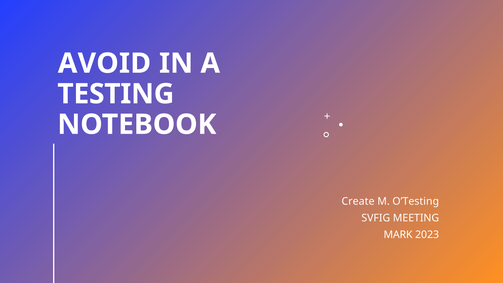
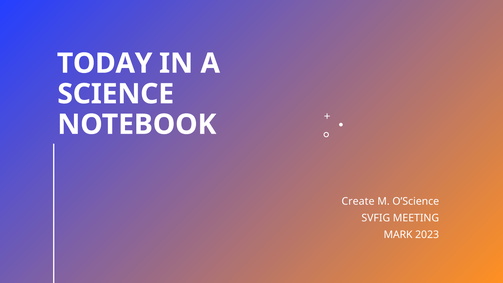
AVOID: AVOID -> TODAY
TESTING: TESTING -> SCIENCE
O’Testing: O’Testing -> O’Science
